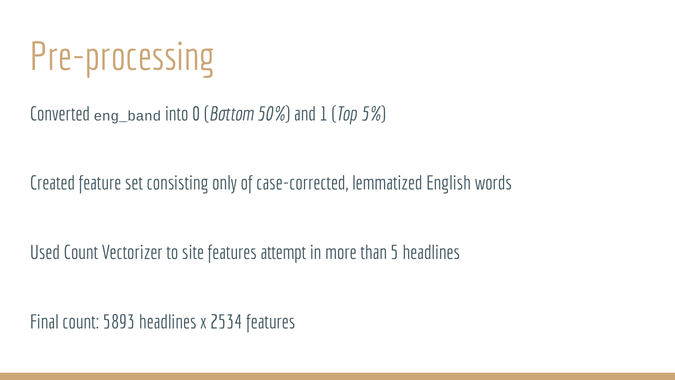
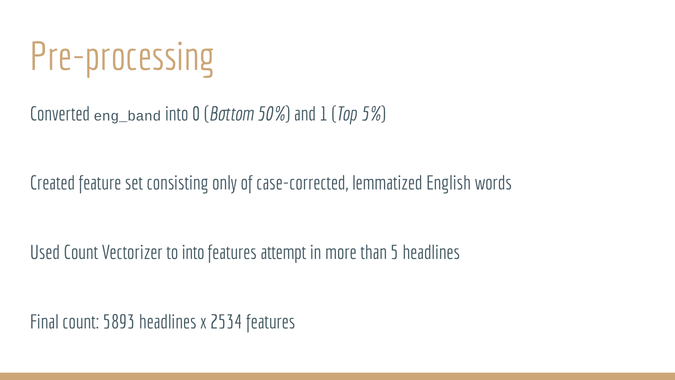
to site: site -> into
